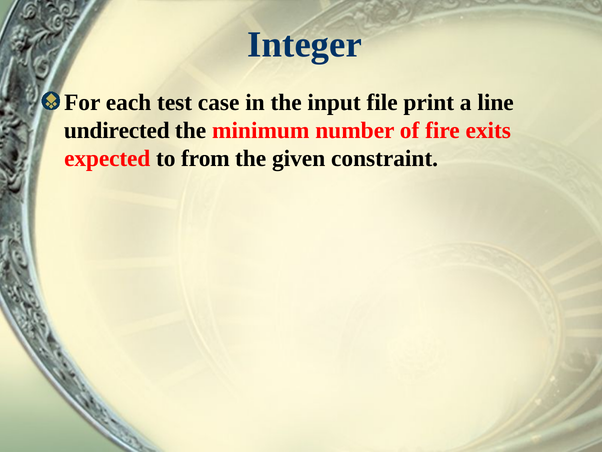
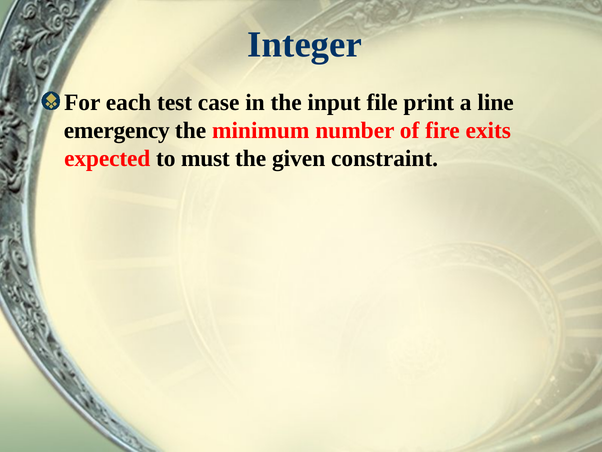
undirected: undirected -> emergency
from: from -> must
